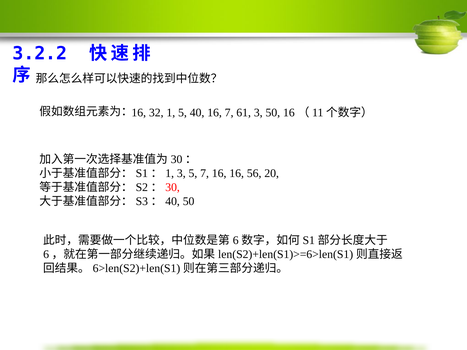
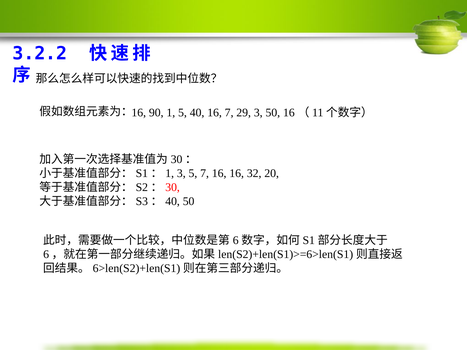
32: 32 -> 90
61: 61 -> 29
56: 56 -> 32
